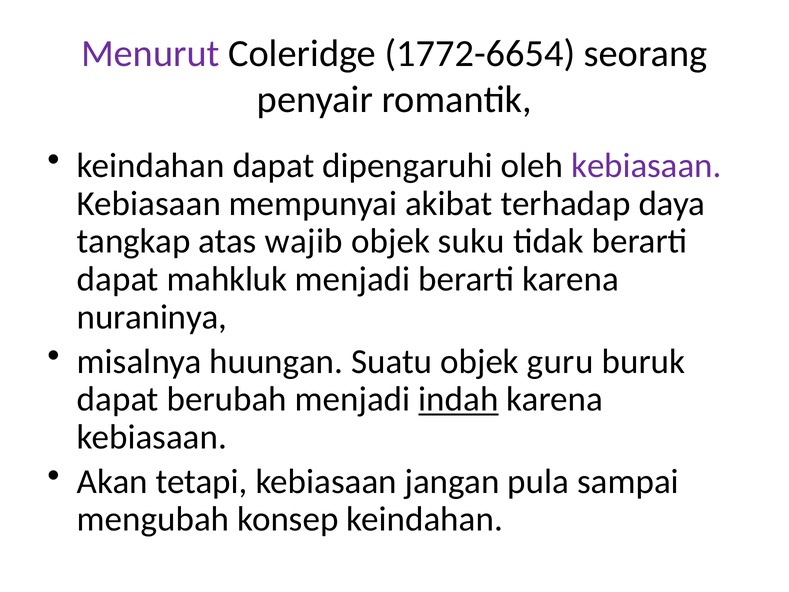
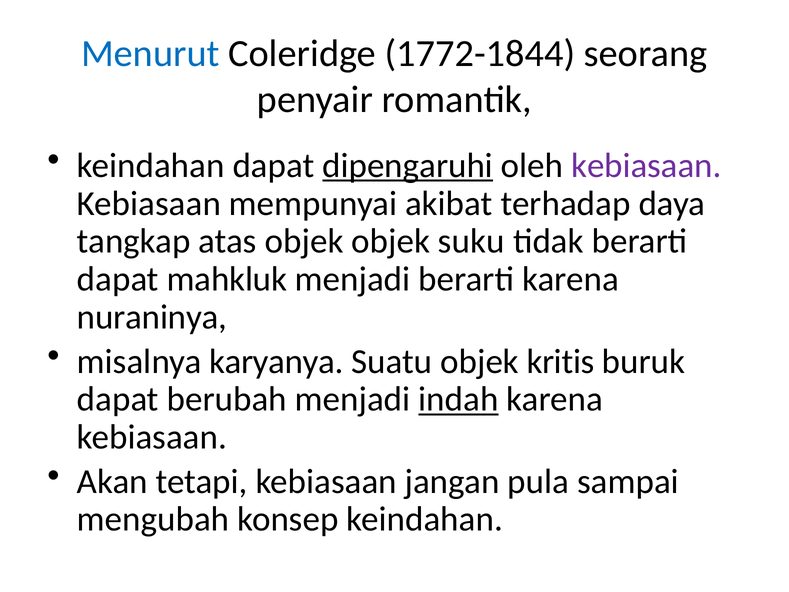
Menurut colour: purple -> blue
1772-6654: 1772-6654 -> 1772-1844
dipengaruhi underline: none -> present
atas wajib: wajib -> objek
huungan: huungan -> karyanya
guru: guru -> kritis
